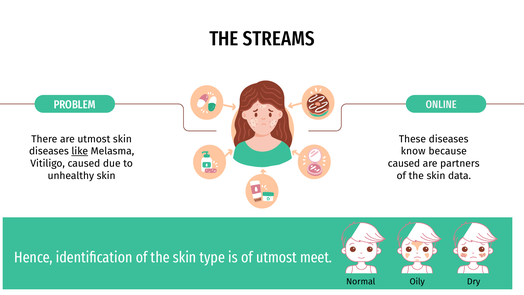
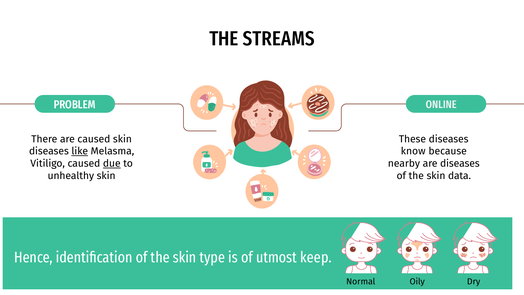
are utmost: utmost -> caused
due underline: none -> present
caused at (404, 163): caused -> nearby
are partners: partners -> diseases
meet: meet -> keep
